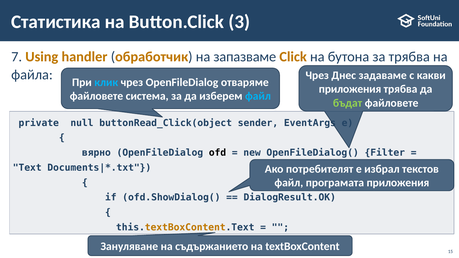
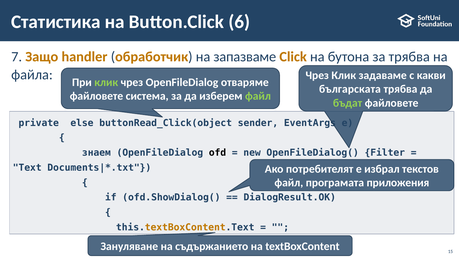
3: 3 -> 6
Using: Using -> Защо
Чрез Днес: Днес -> Клик
клик at (106, 82) colour: light blue -> light green
приложения at (350, 89): приложения -> българската
файл at (258, 96) colour: light blue -> light green
null: null -> else
вярно: вярно -> знаем
